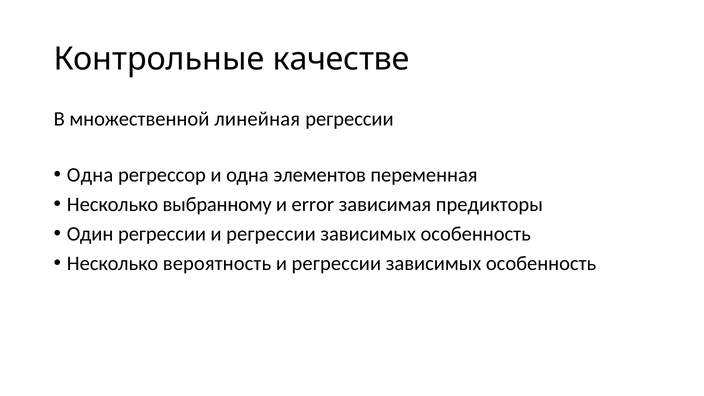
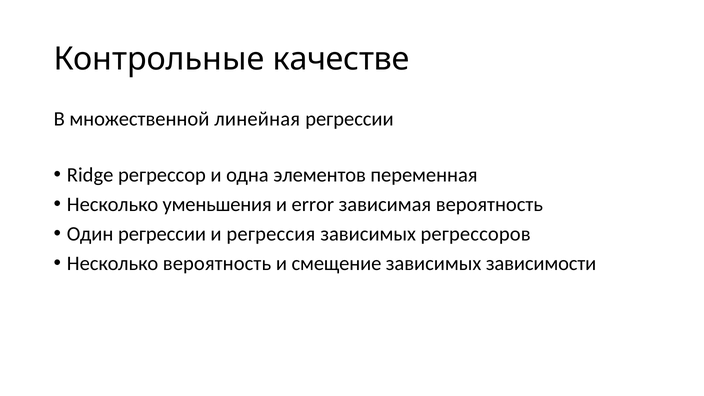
Одна at (90, 175): Одна -> Ridge
выбранному: выбранному -> уменьшения
зависимая предикторы: предикторы -> вероятность
регрессии at (271, 234): регрессии -> регрессия
особенность at (476, 234): особенность -> регрессоров
регрессии at (336, 263): регрессии -> смещение
особенность at (541, 263): особенность -> зависимости
